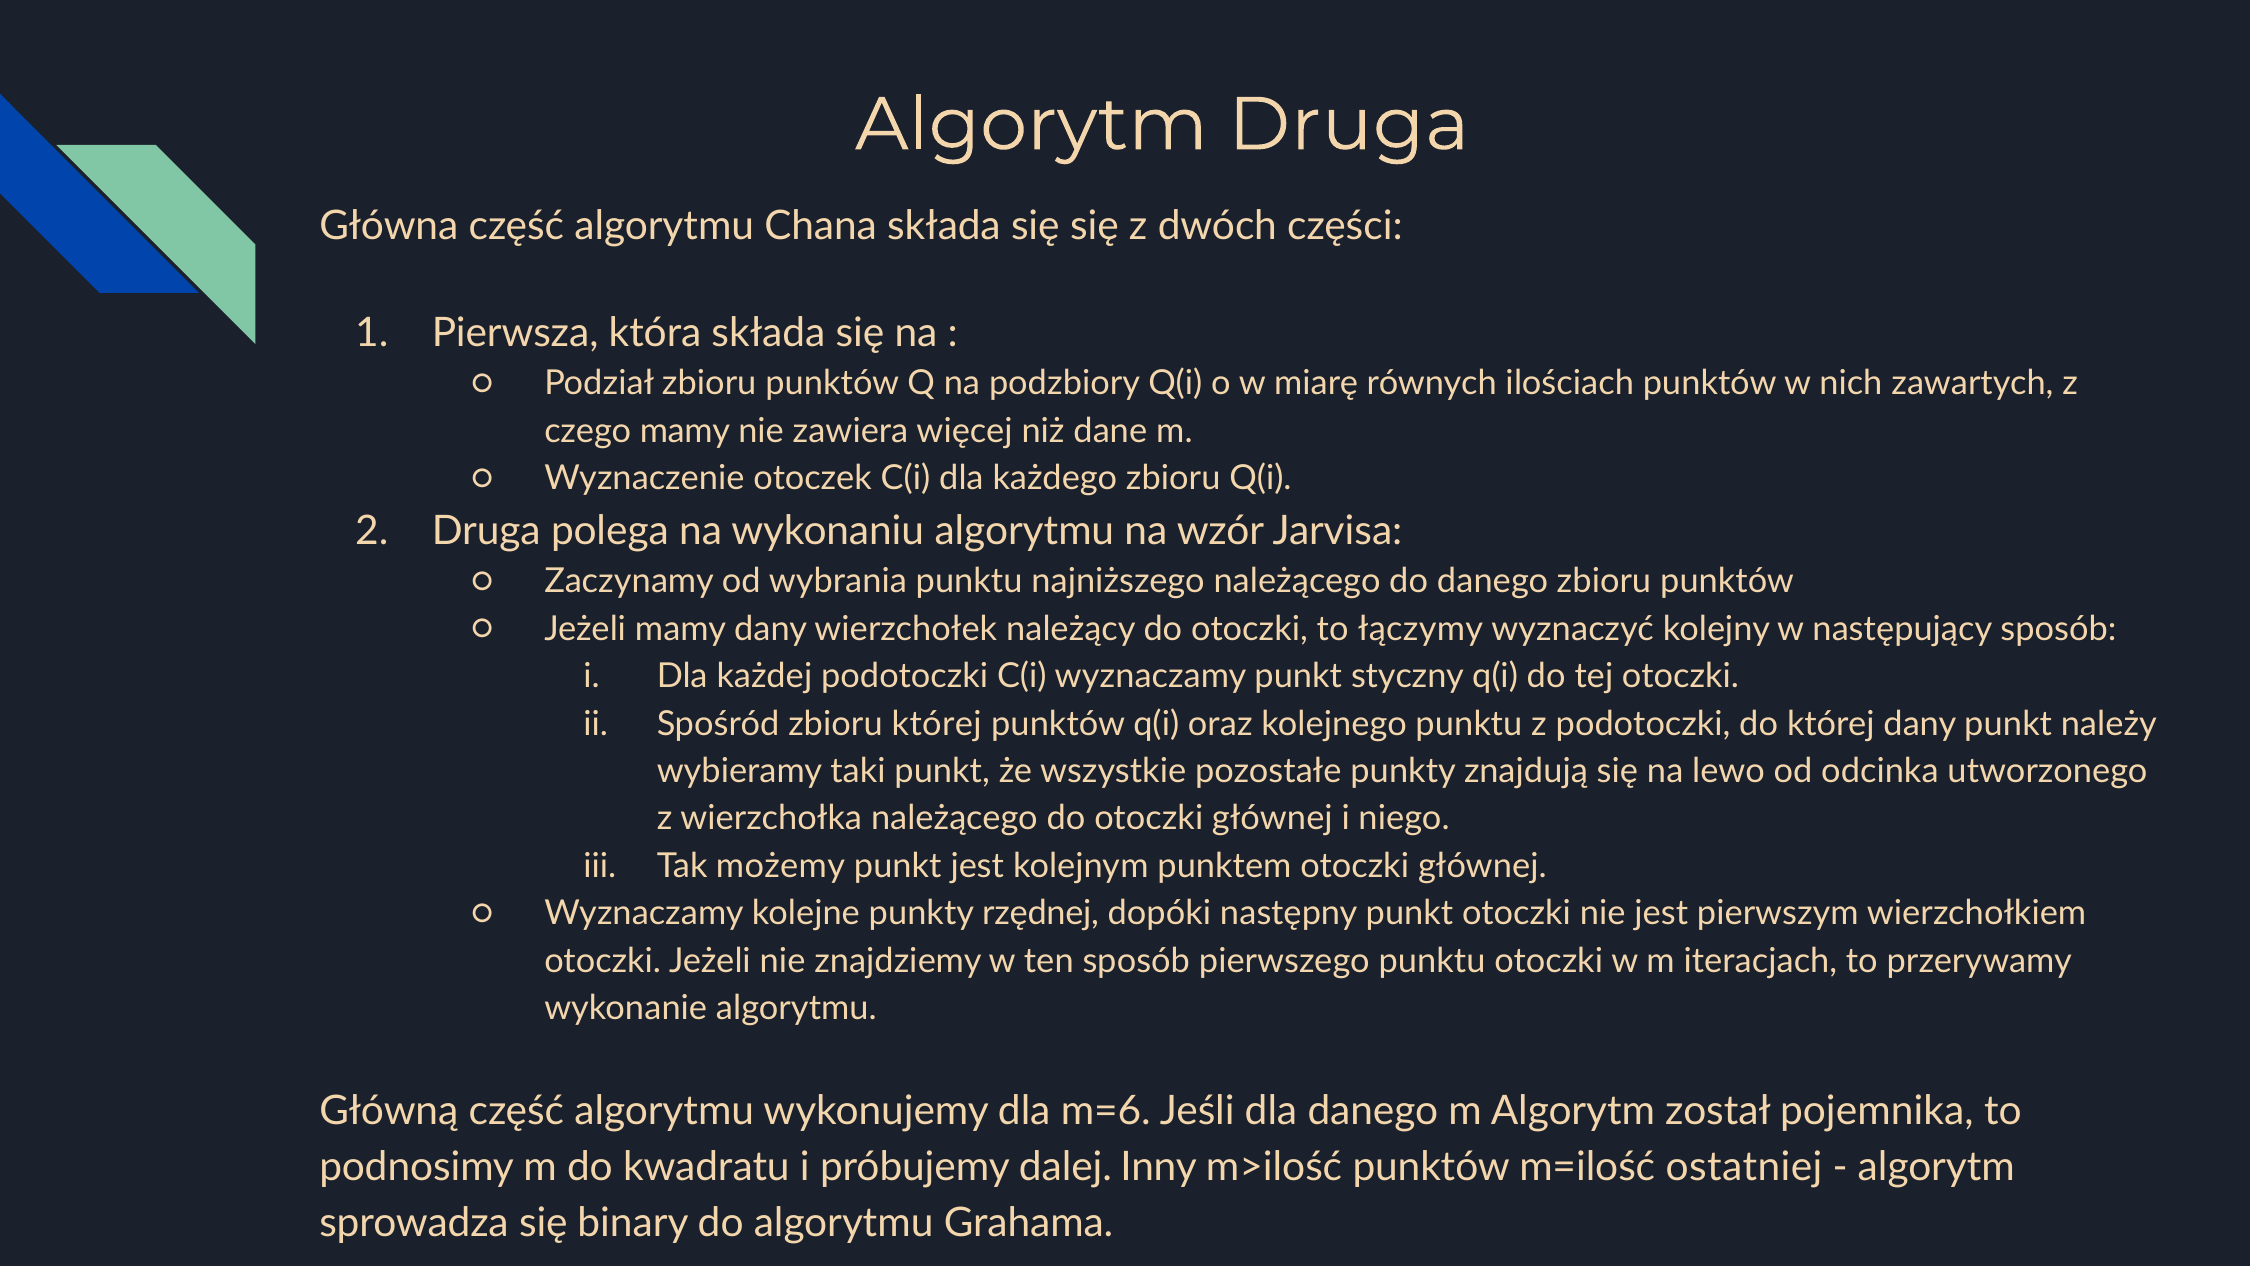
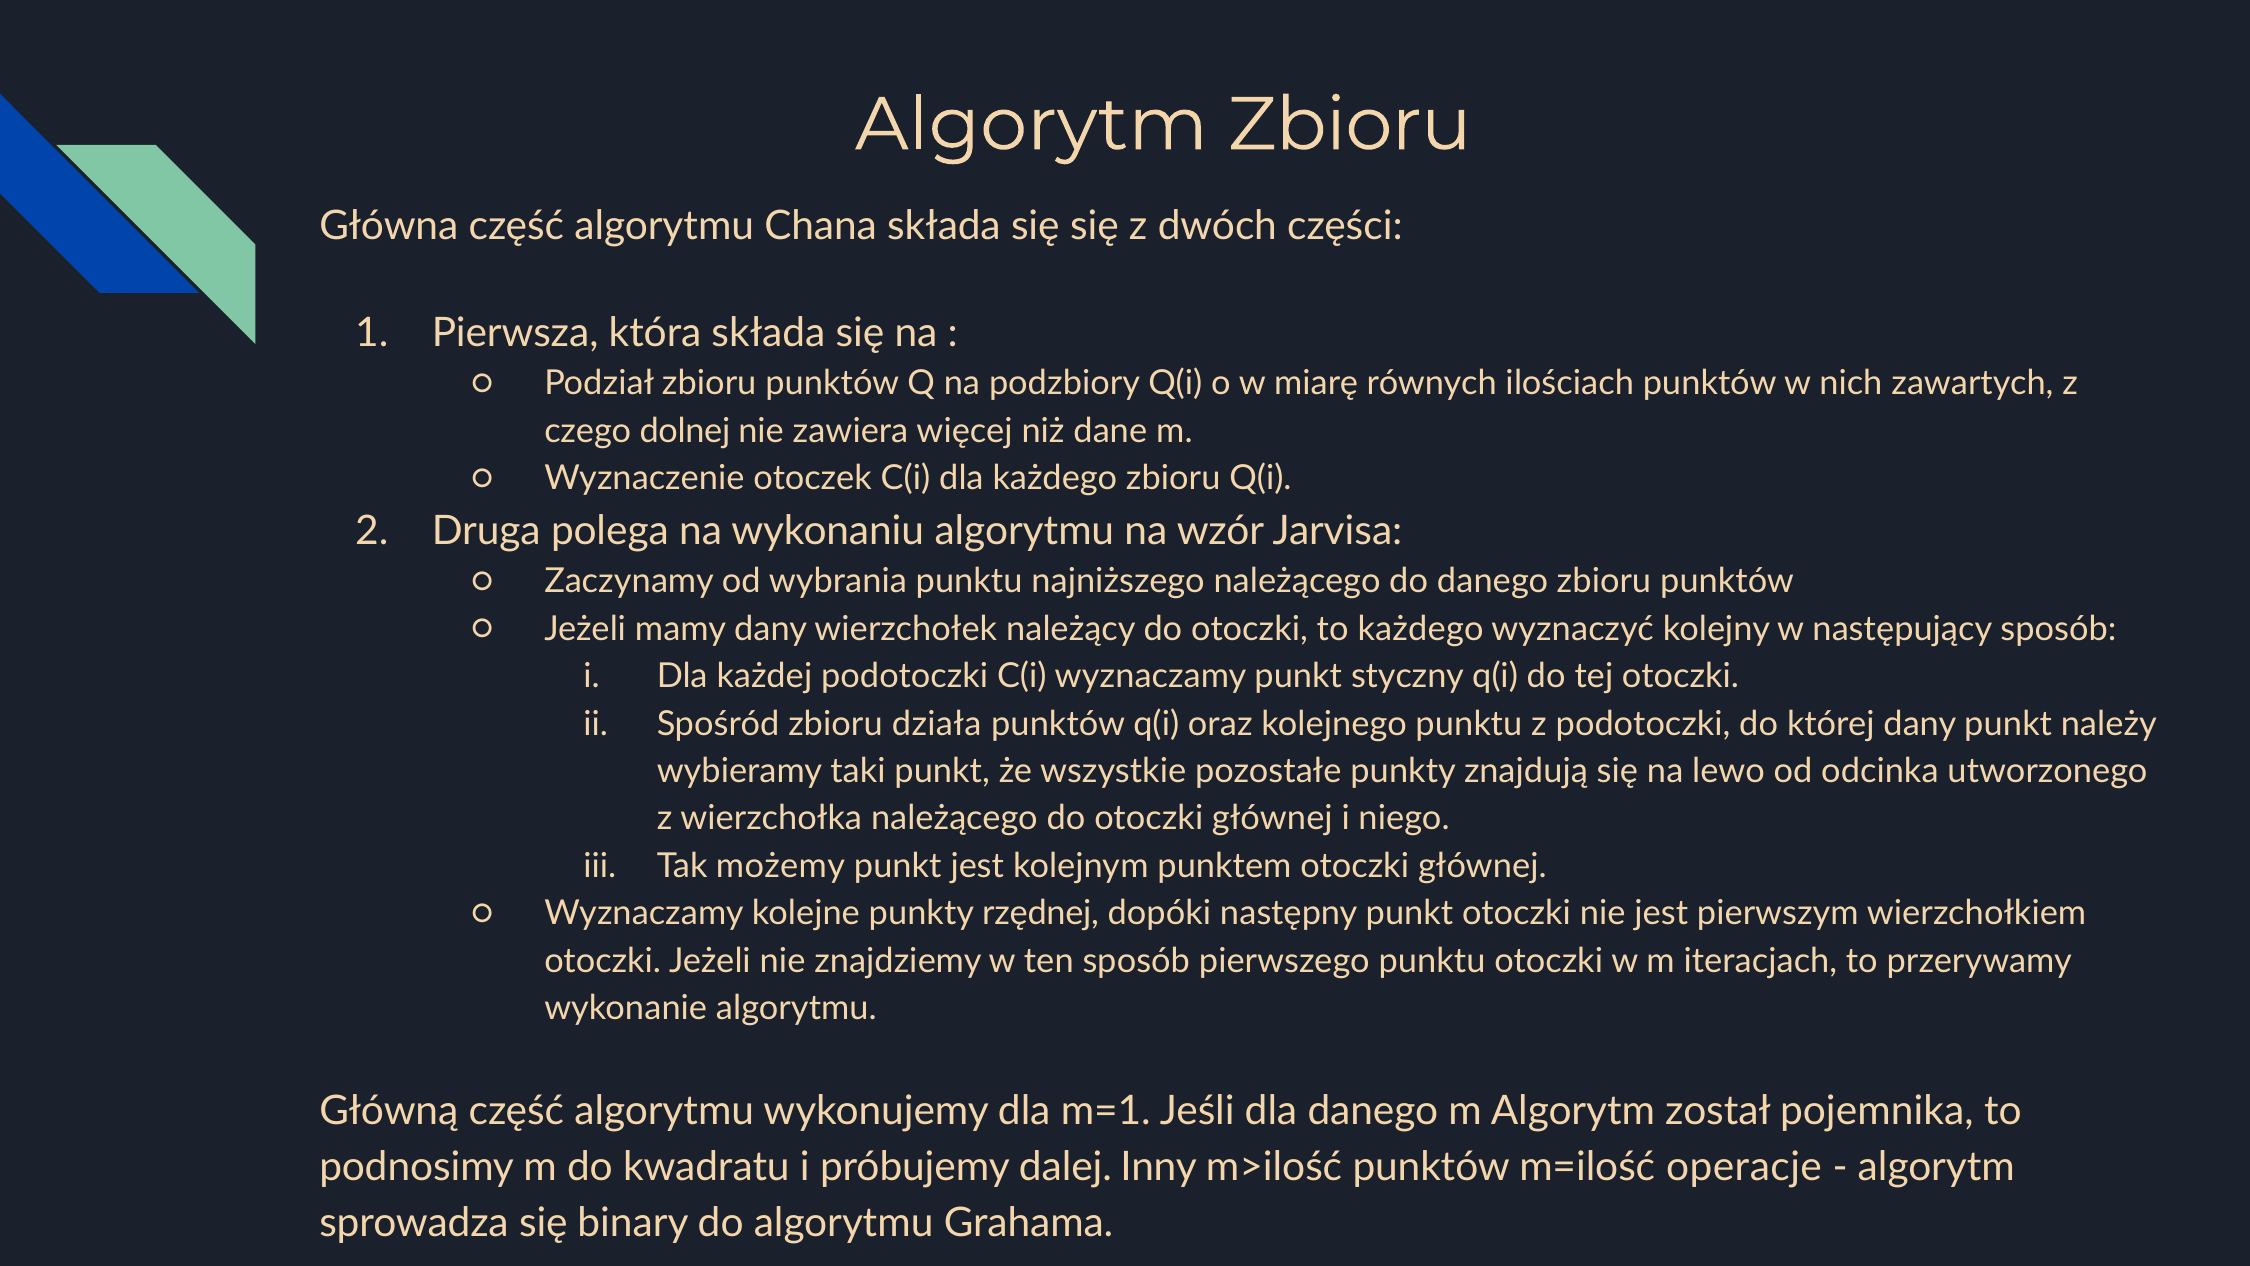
Algorytm Druga: Druga -> Zbioru
czego mamy: mamy -> dolnej
to łączymy: łączymy -> każdego
zbioru której: której -> działa
m=6: m=6 -> m=1
ostatniej: ostatniej -> operacje
